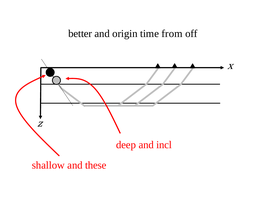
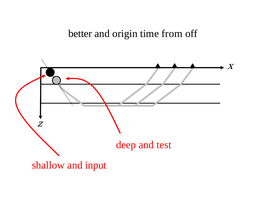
incl: incl -> test
these: these -> input
